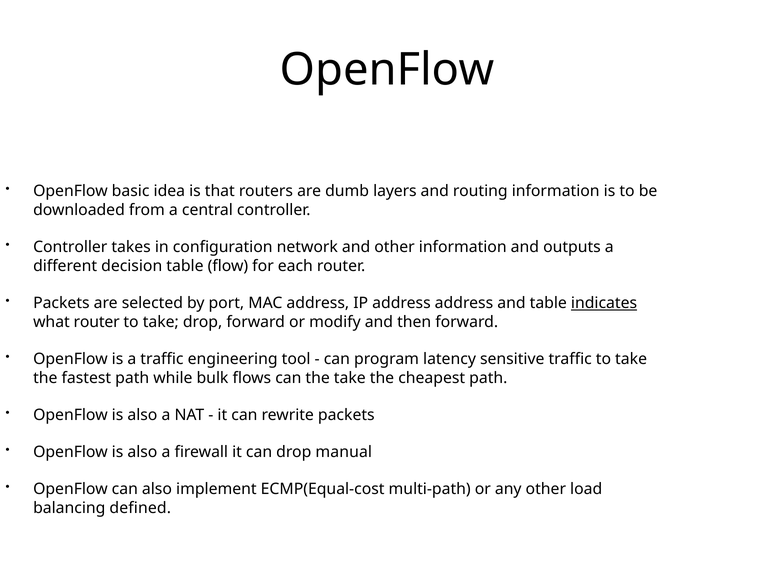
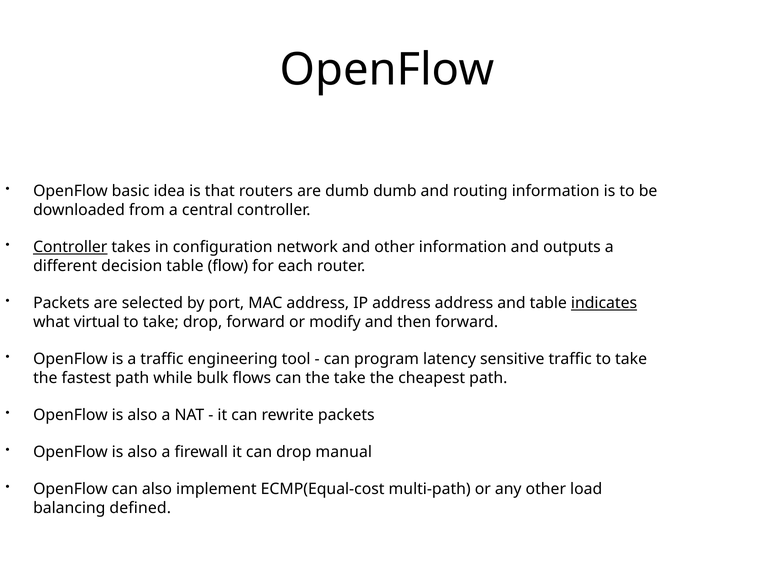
dumb layers: layers -> dumb
Controller at (70, 247) underline: none -> present
what router: router -> virtual
